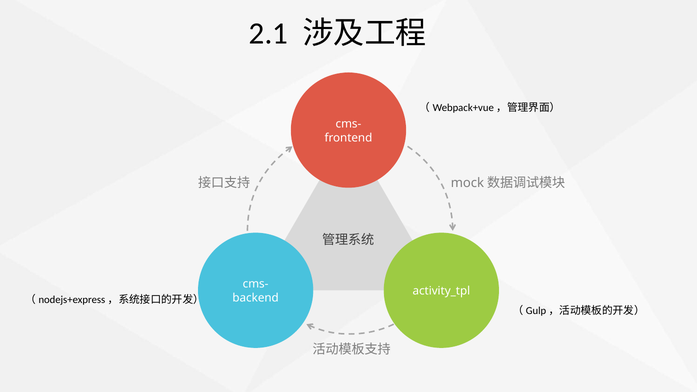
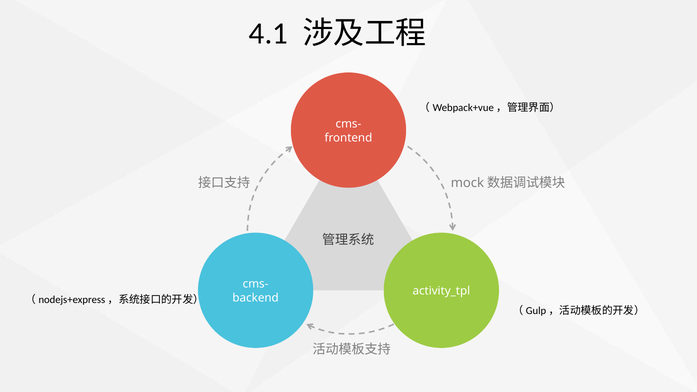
2.1: 2.1 -> 4.1
